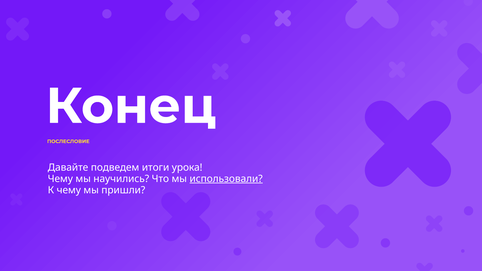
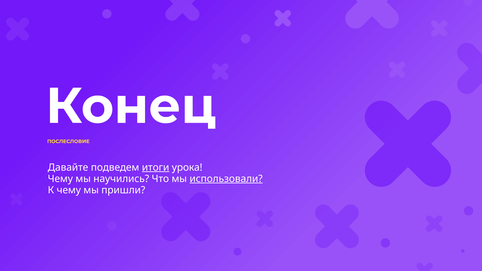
итоги underline: none -> present
